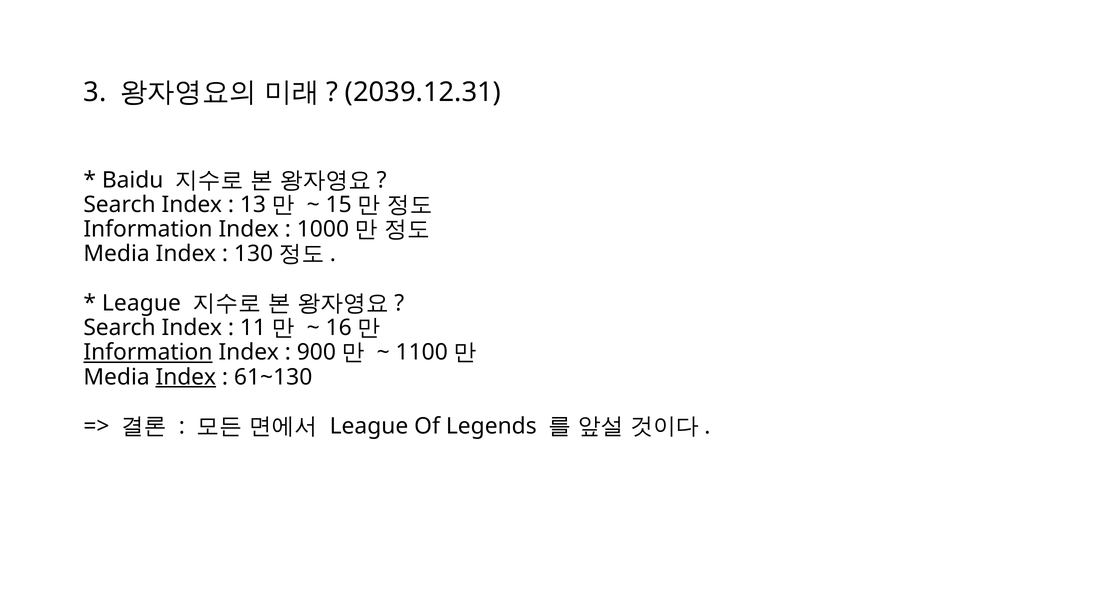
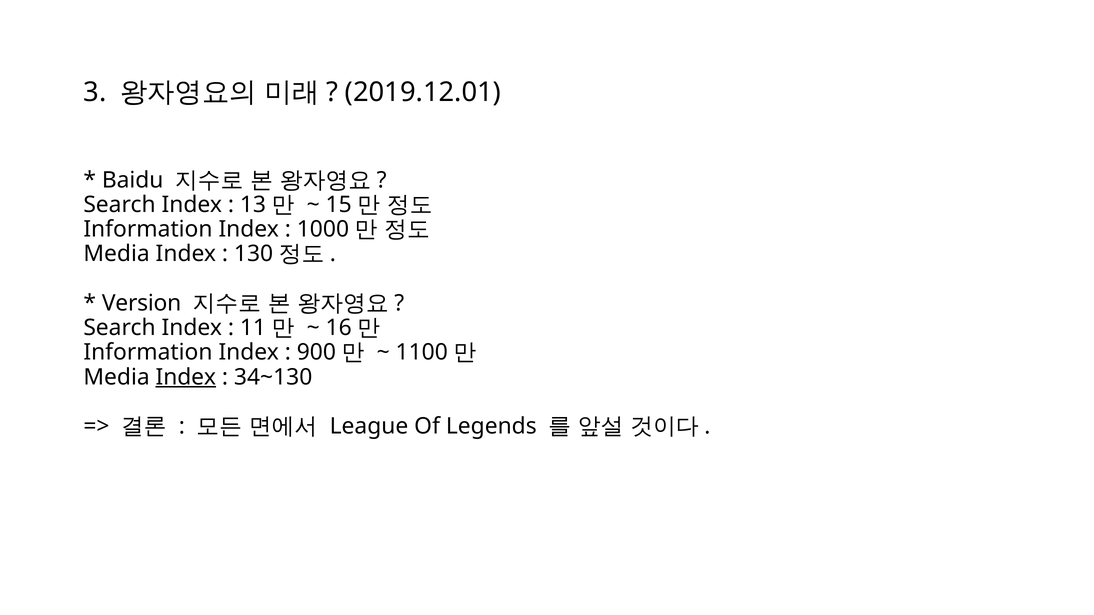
2039.12.31: 2039.12.31 -> 2019.12.01
League at (141, 303): League -> Version
Information at (148, 353) underline: present -> none
61~130: 61~130 -> 34~130
